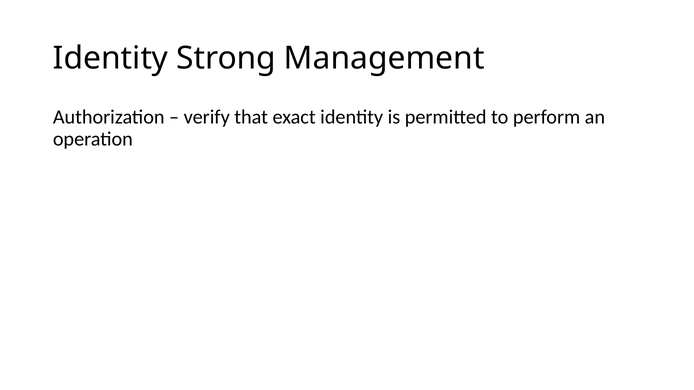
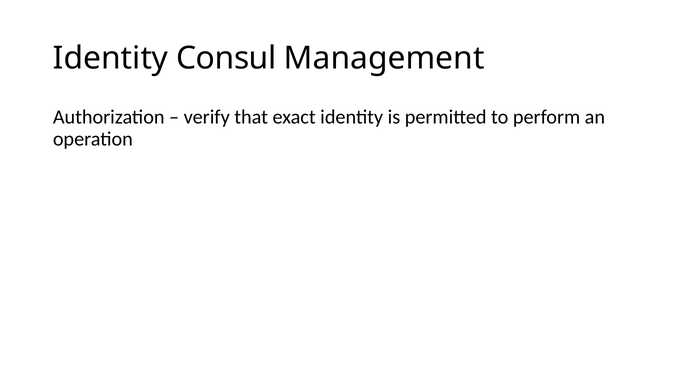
Strong: Strong -> Consul
